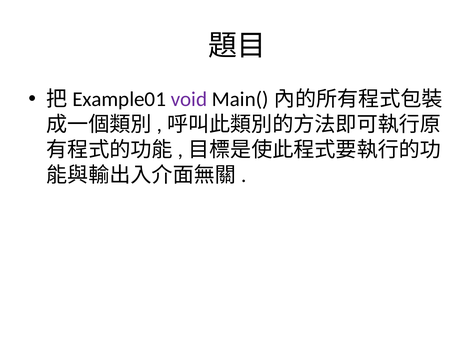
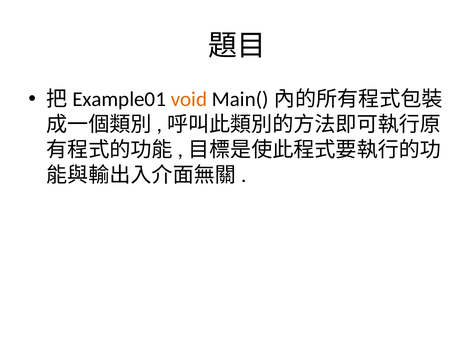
void colour: purple -> orange
